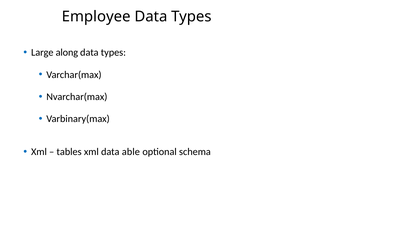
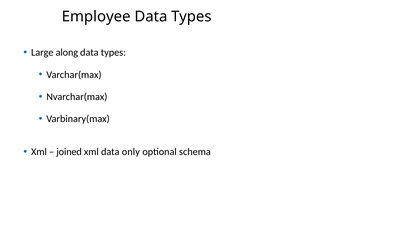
tables: tables -> joined
able: able -> only
